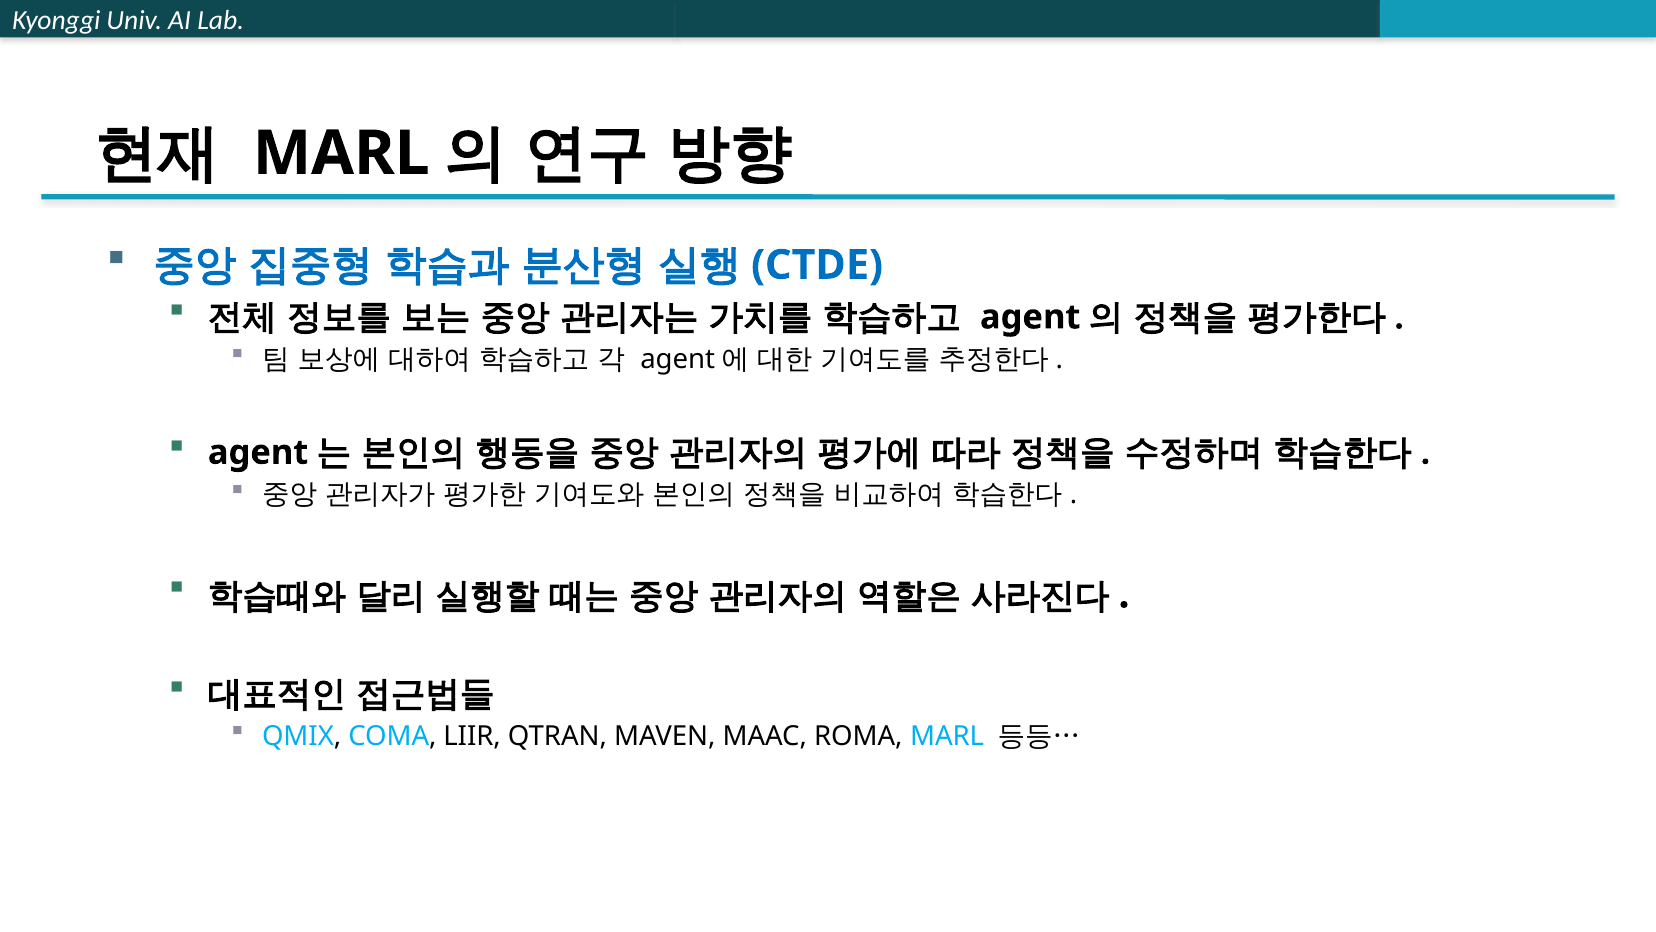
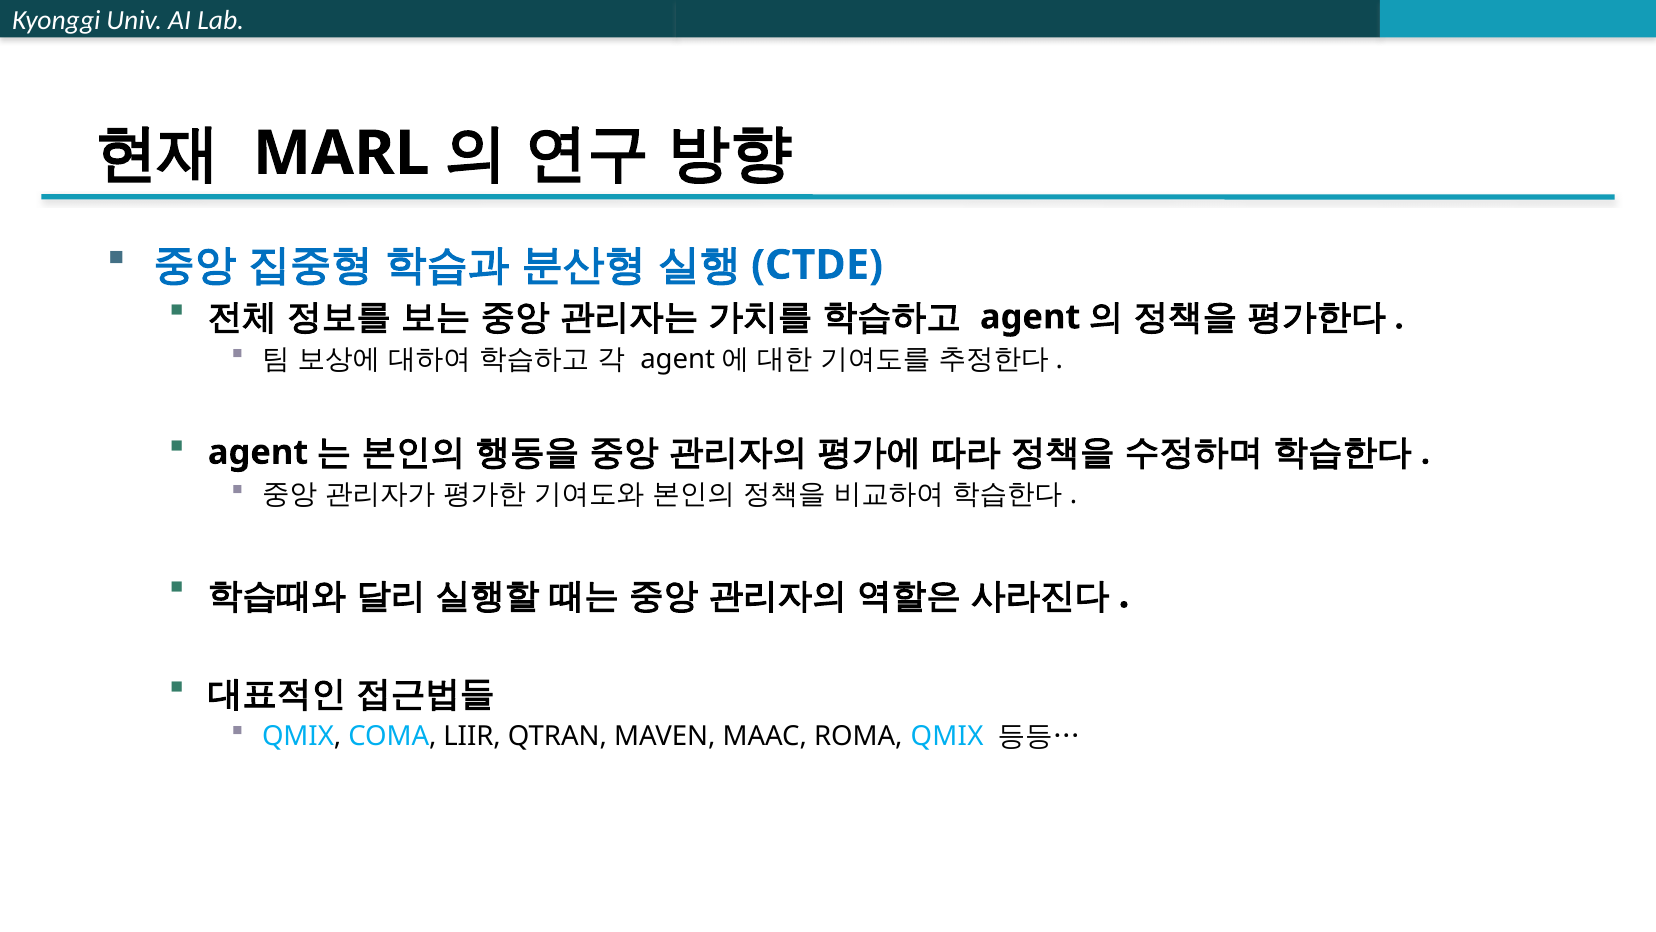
ROMA MARL: MARL -> QMIX
